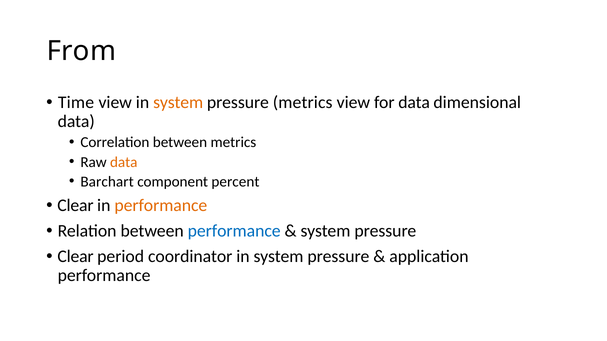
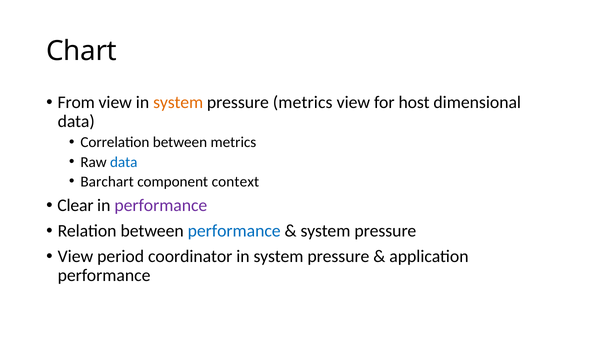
From: From -> Chart
Time: Time -> From
for data: data -> host
data at (124, 162) colour: orange -> blue
percent: percent -> context
performance at (161, 206) colour: orange -> purple
Clear at (76, 257): Clear -> View
